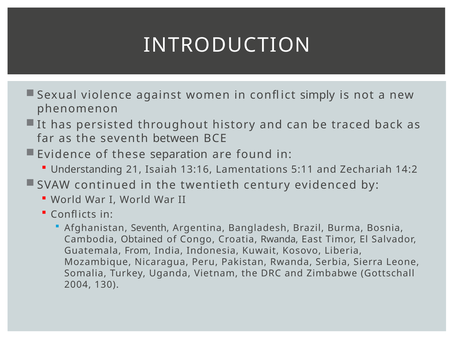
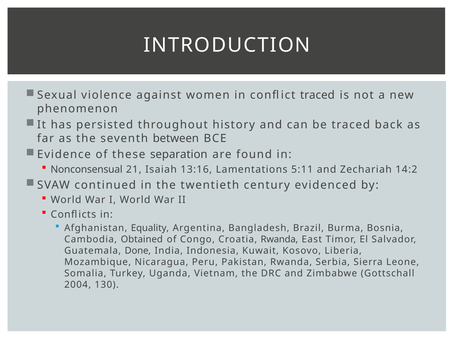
conflict simply: simply -> traced
Understanding: Understanding -> Nonconsensual
Afghanistan Seventh: Seventh -> Equality
From: From -> Done
